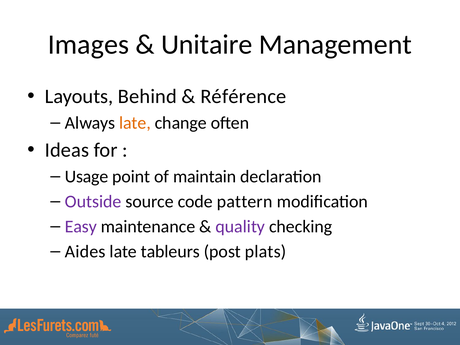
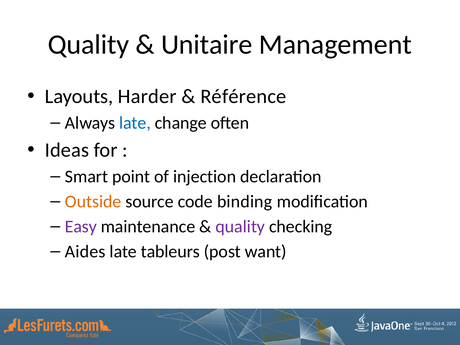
Images at (88, 45): Images -> Quality
Behind: Behind -> Harder
late at (135, 123) colour: orange -> blue
Usage: Usage -> Smart
maintain: maintain -> injection
Outside colour: purple -> orange
pattern: pattern -> binding
plats: plats -> want
